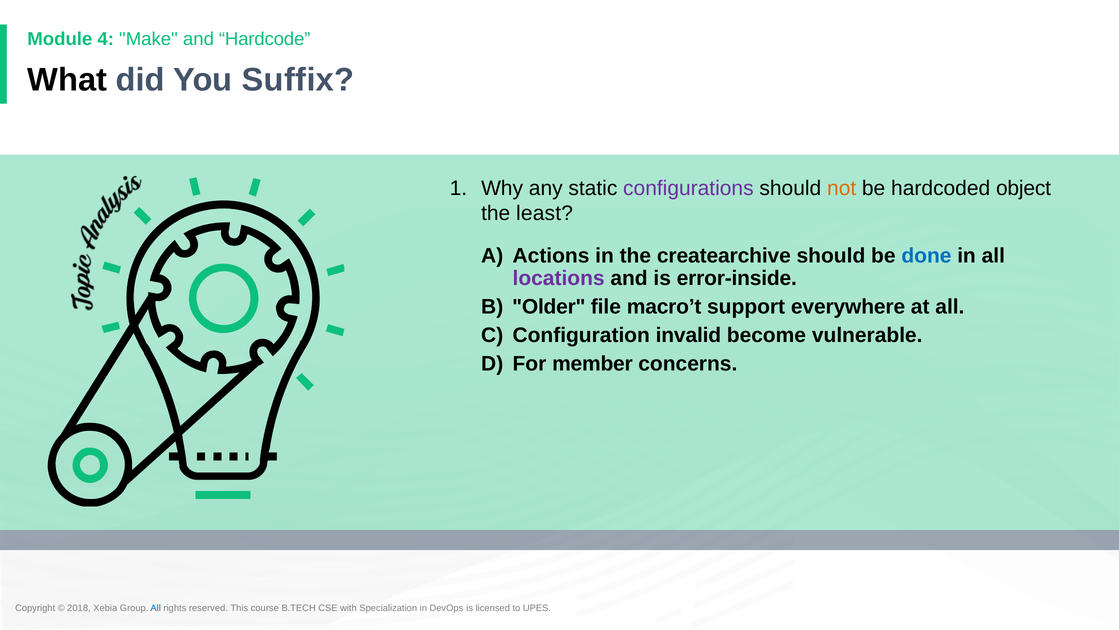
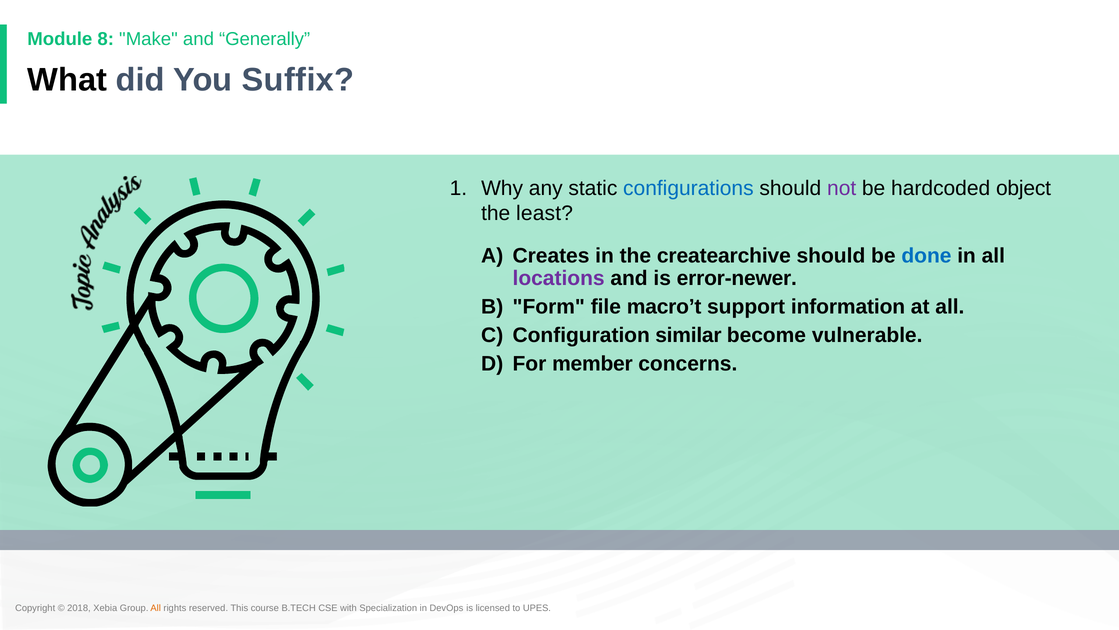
4: 4 -> 8
Hardcode: Hardcode -> Generally
configurations colour: purple -> blue
not colour: orange -> purple
Actions: Actions -> Creates
error-inside: error-inside -> error-newer
Older: Older -> Form
everywhere: everywhere -> information
invalid: invalid -> similar
All at (156, 607) colour: blue -> orange
